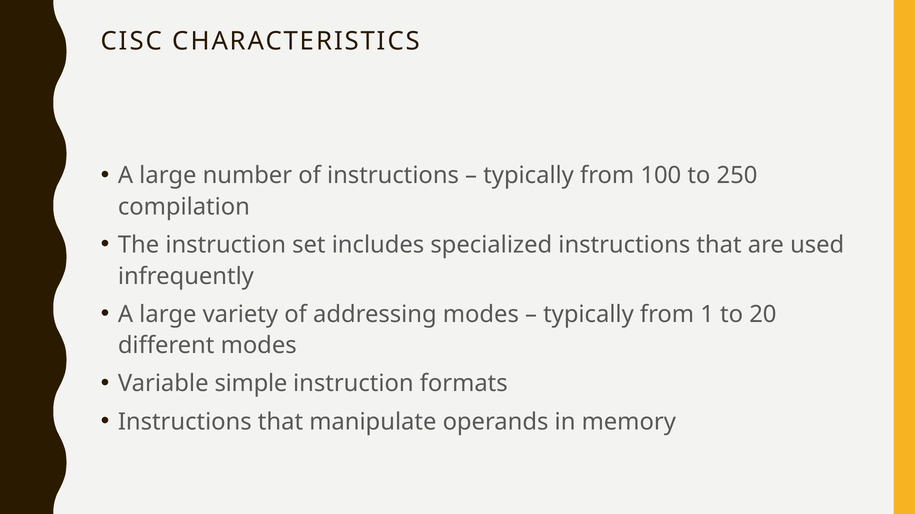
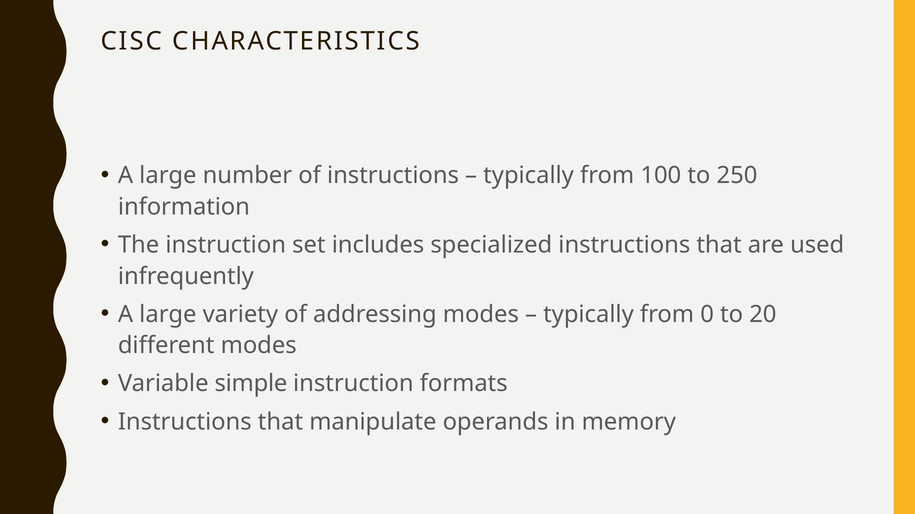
compilation: compilation -> information
1: 1 -> 0
